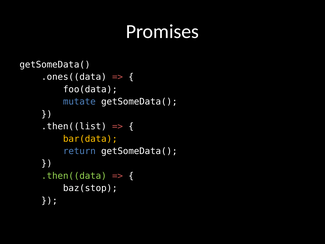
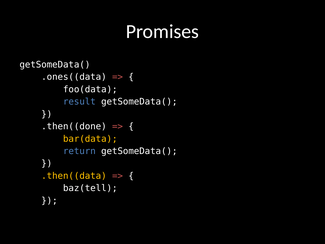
mutate: mutate -> result
.then((list: .then((list -> .then((done
.then((data colour: light green -> yellow
baz(stop: baz(stop -> baz(tell
